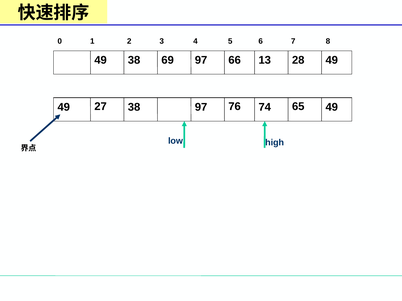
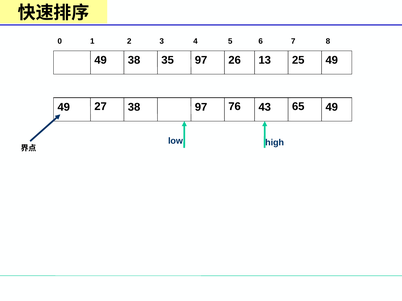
69: 69 -> 35
66: 66 -> 26
28: 28 -> 25
74: 74 -> 43
